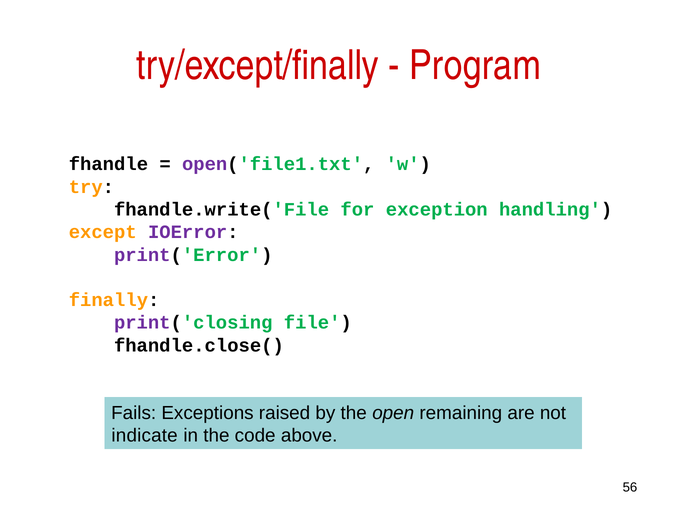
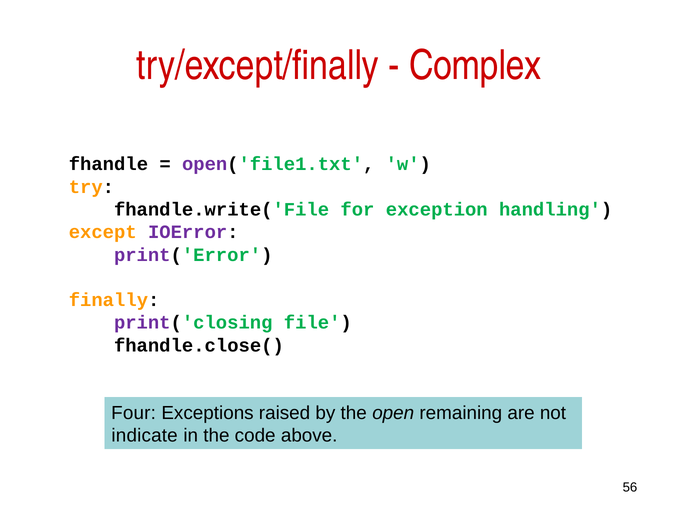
Program: Program -> Complex
Fails: Fails -> Four
